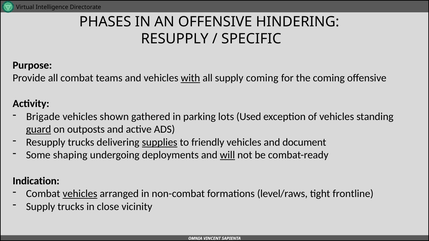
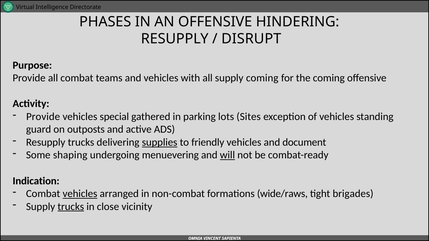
SPECIFIC: SPECIFIC -> DISRUPT
with underline: present -> none
Brigade at (43, 117): Brigade -> Provide
shown: shown -> special
Used: Used -> Sites
guard underline: present -> none
deployments: deployments -> menuevering
level/raws: level/raws -> wide/raws
frontline: frontline -> brigades
trucks at (71, 207) underline: none -> present
